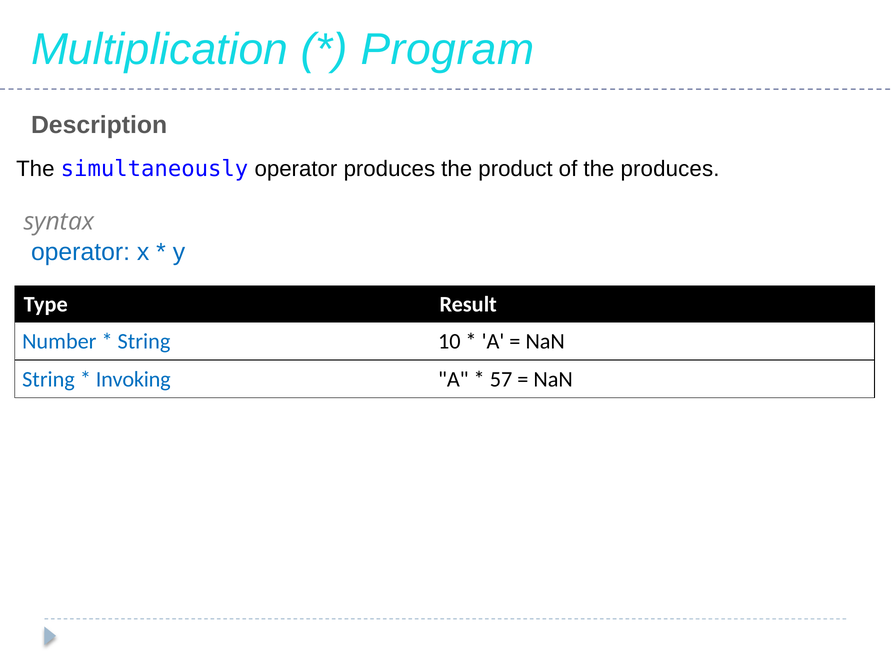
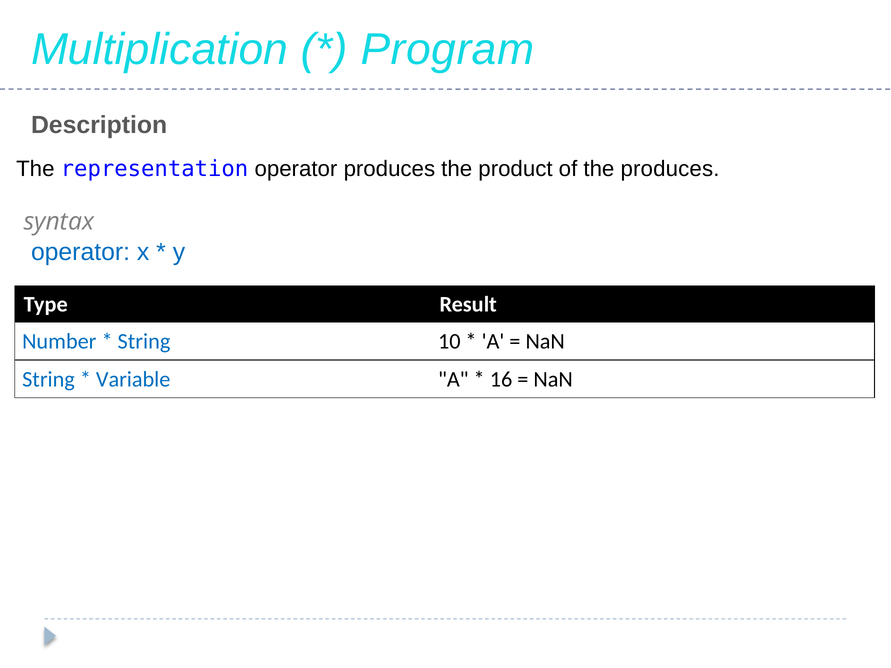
simultaneously: simultaneously -> representation
Invoking: Invoking -> Variable
57: 57 -> 16
